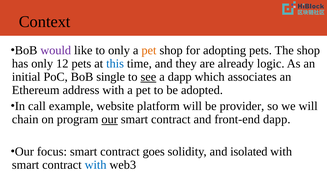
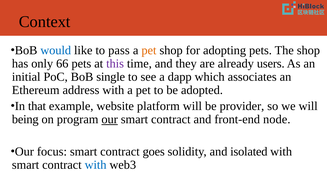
would colour: purple -> blue
to only: only -> pass
12: 12 -> 66
this colour: blue -> purple
logic: logic -> users
see underline: present -> none
call: call -> that
chain: chain -> being
front-end dapp: dapp -> node
